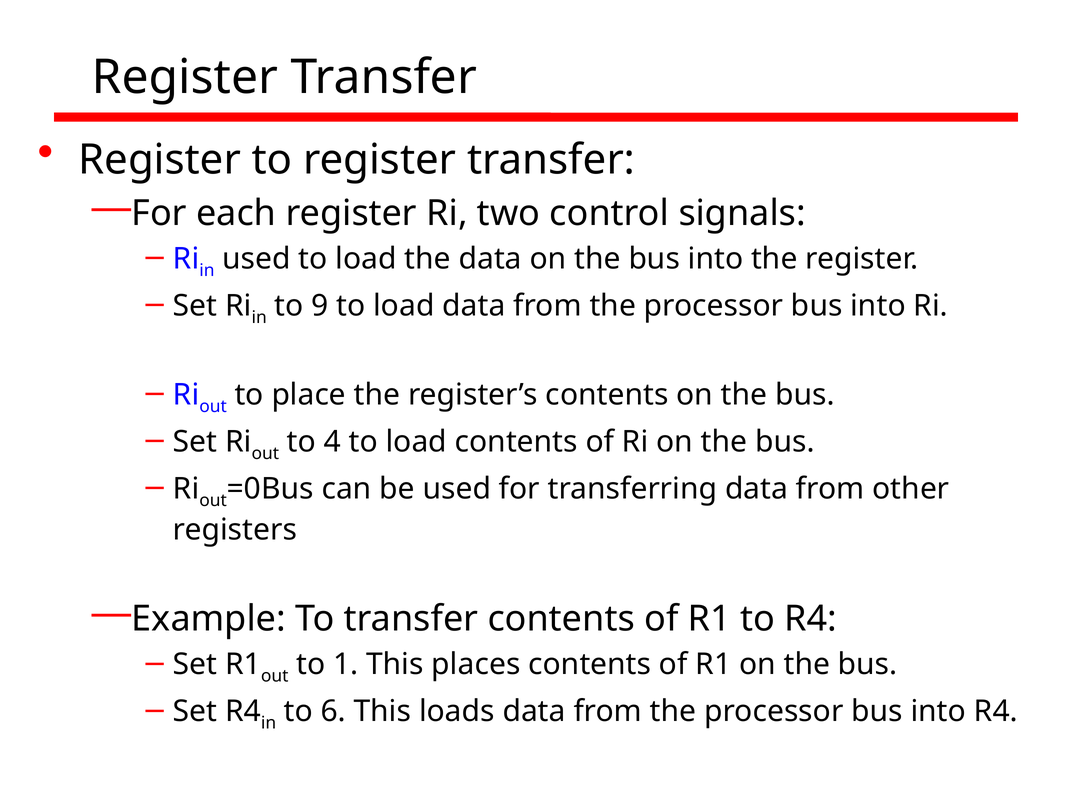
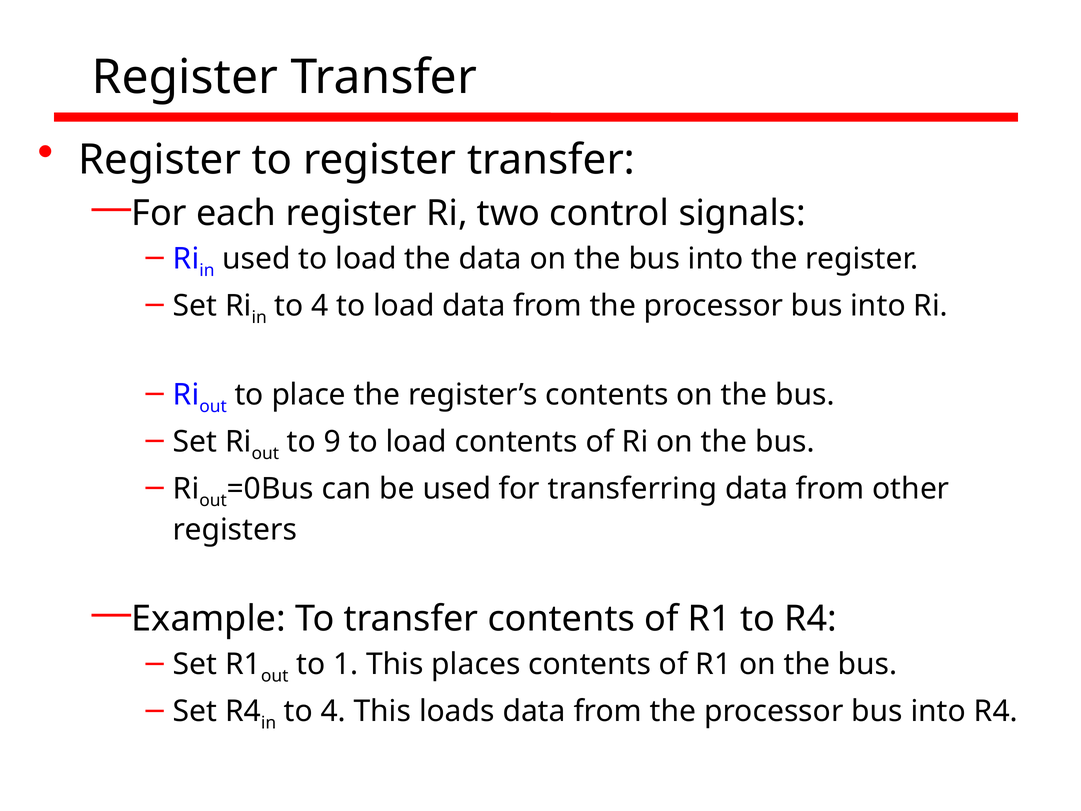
9 at (320, 306): 9 -> 4
4: 4 -> 9
6 at (333, 711): 6 -> 4
